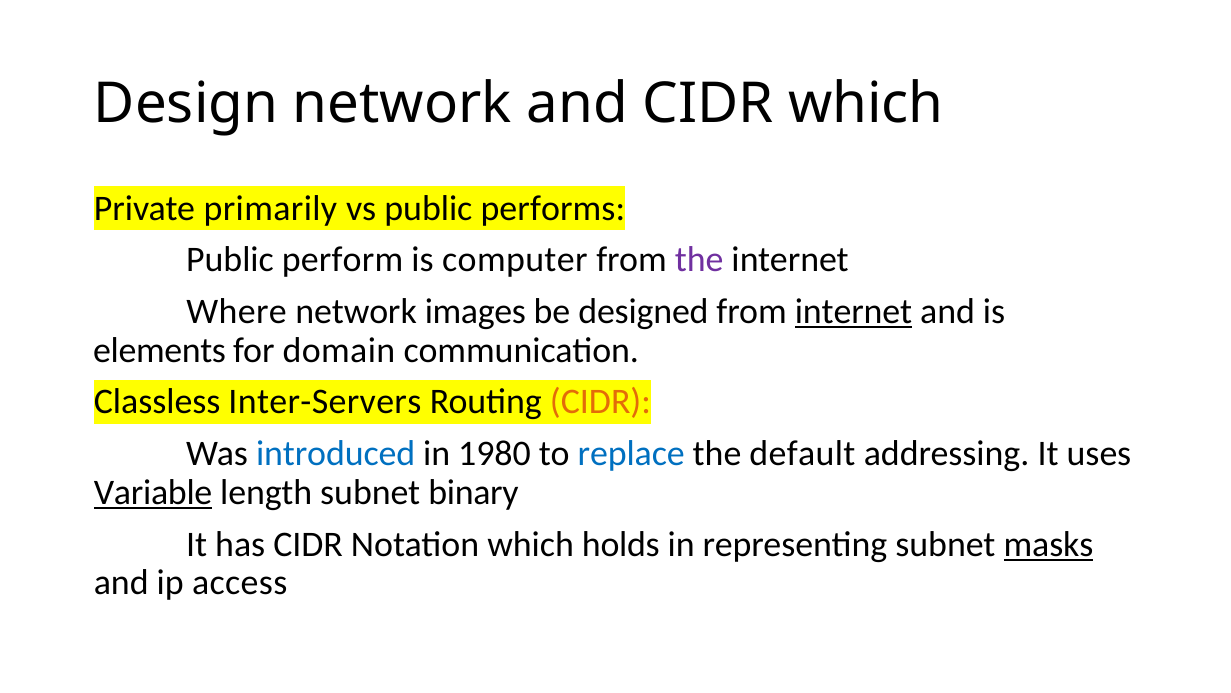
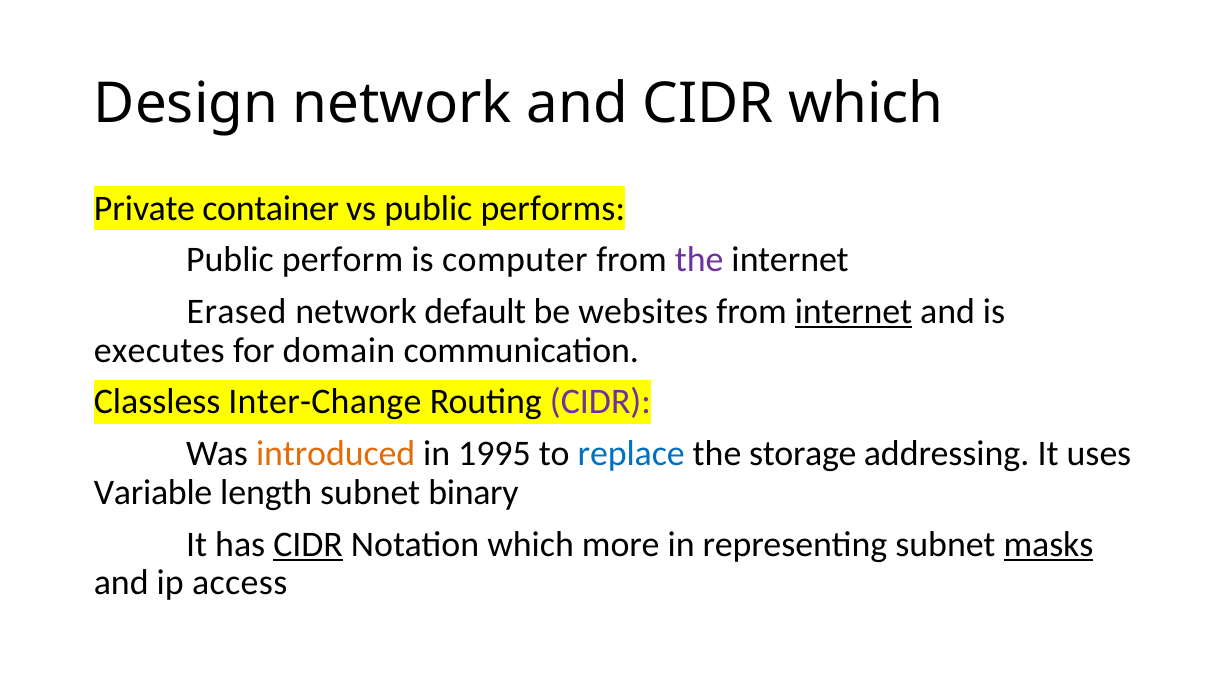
primarily: primarily -> container
Where: Where -> Erased
images: images -> default
designed: designed -> websites
elements: elements -> executes
Inter-Servers: Inter-Servers -> Inter-Change
CIDR at (600, 402) colour: orange -> purple
introduced colour: blue -> orange
1980: 1980 -> 1995
default: default -> storage
Variable underline: present -> none
CIDR at (308, 544) underline: none -> present
holds: holds -> more
